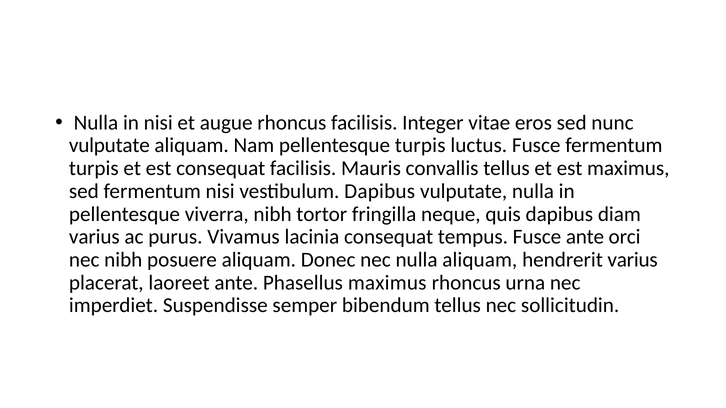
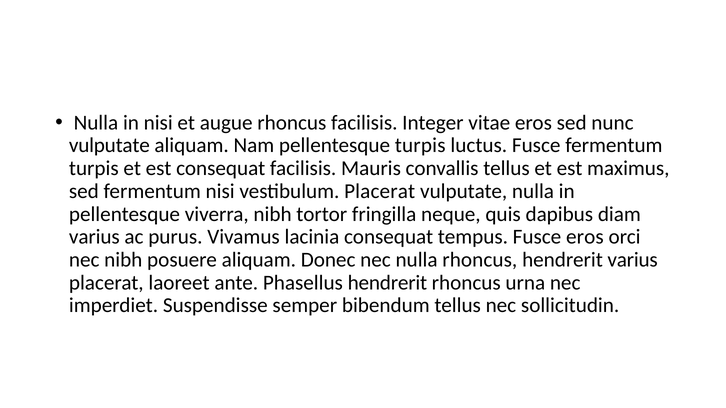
vestibulum Dapibus: Dapibus -> Placerat
Fusce ante: ante -> eros
nulla aliquam: aliquam -> rhoncus
Phasellus maximus: maximus -> hendrerit
